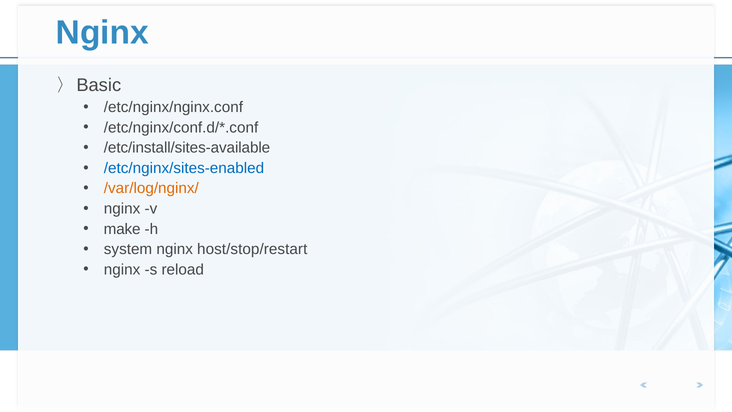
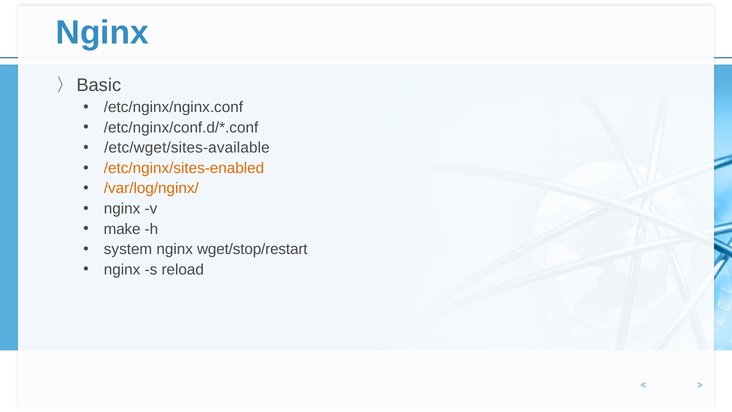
/etc/install/sites-available: /etc/install/sites-available -> /etc/wget/sites-available
/etc/nginx/sites-enabled colour: blue -> orange
host/stop/restart: host/stop/restart -> wget/stop/restart
